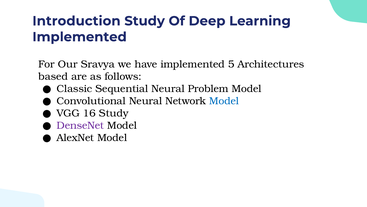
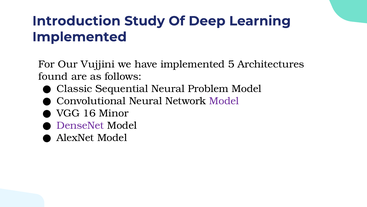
Sravya: Sravya -> Vujjini
based: based -> found
Model at (224, 101) colour: blue -> purple
16 Study: Study -> Minor
